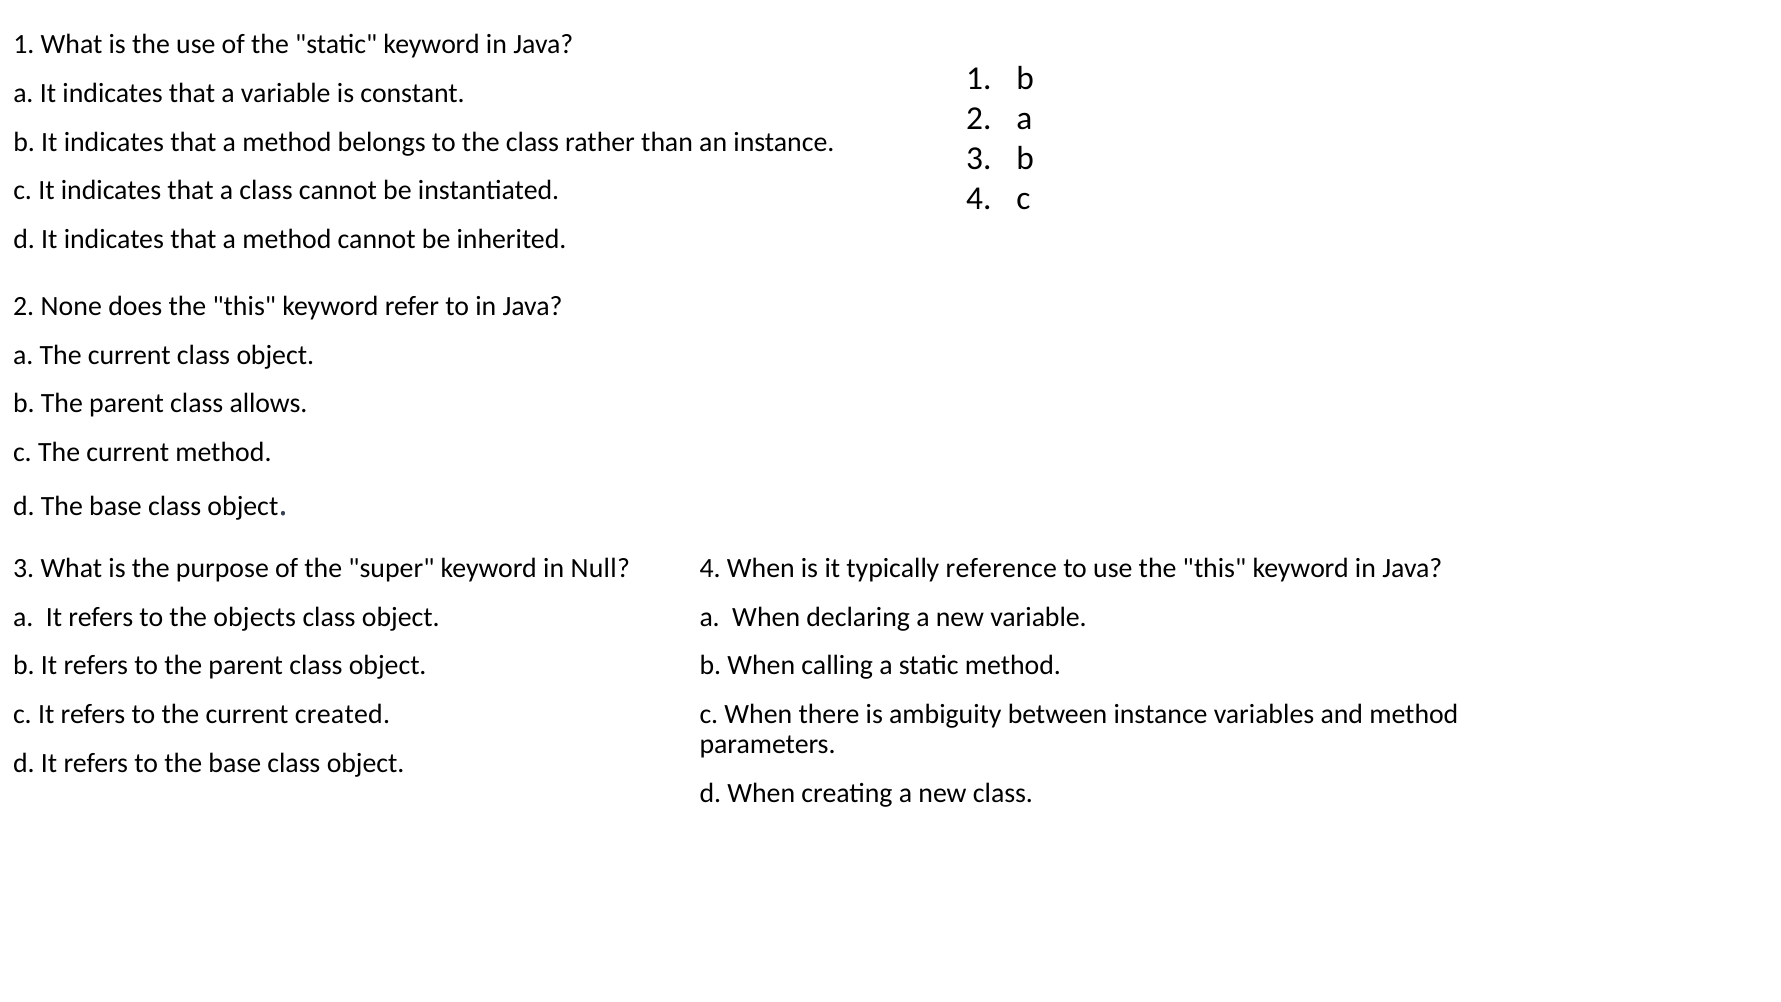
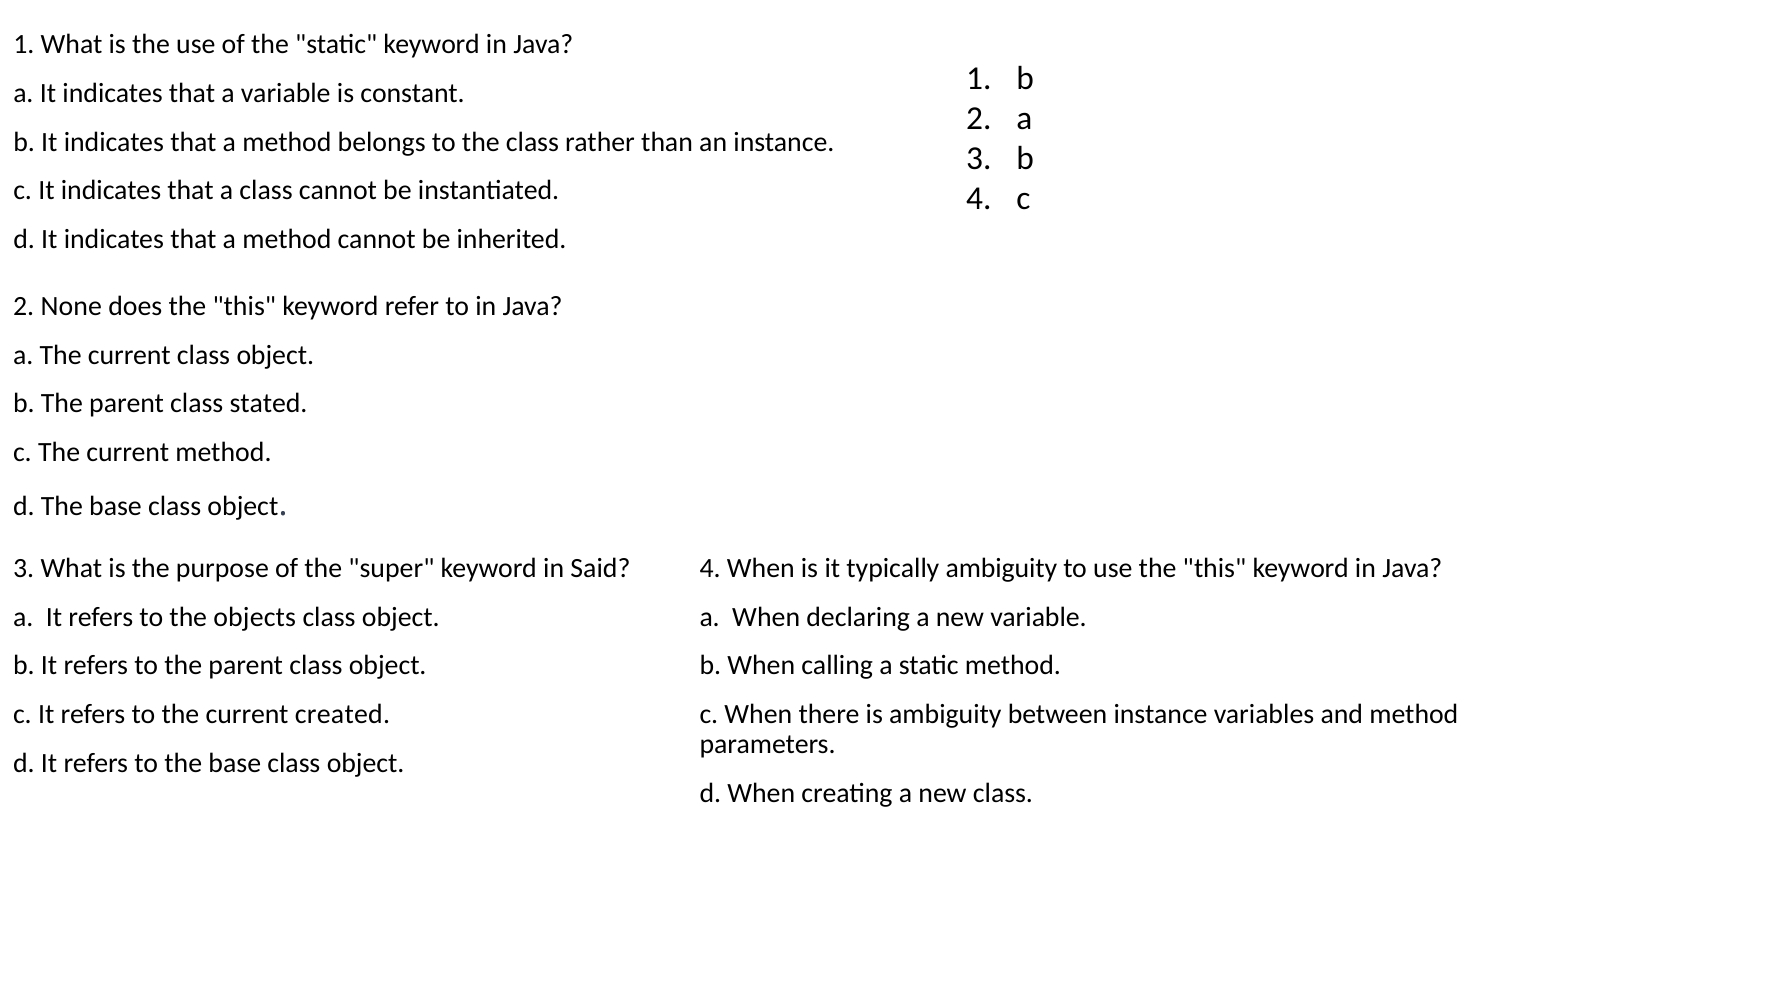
allows: allows -> stated
Null: Null -> Said
typically reference: reference -> ambiguity
